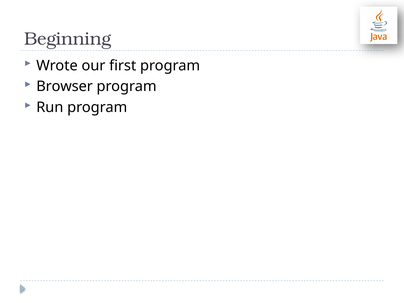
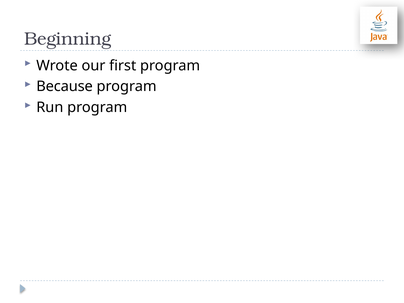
Browser: Browser -> Because
